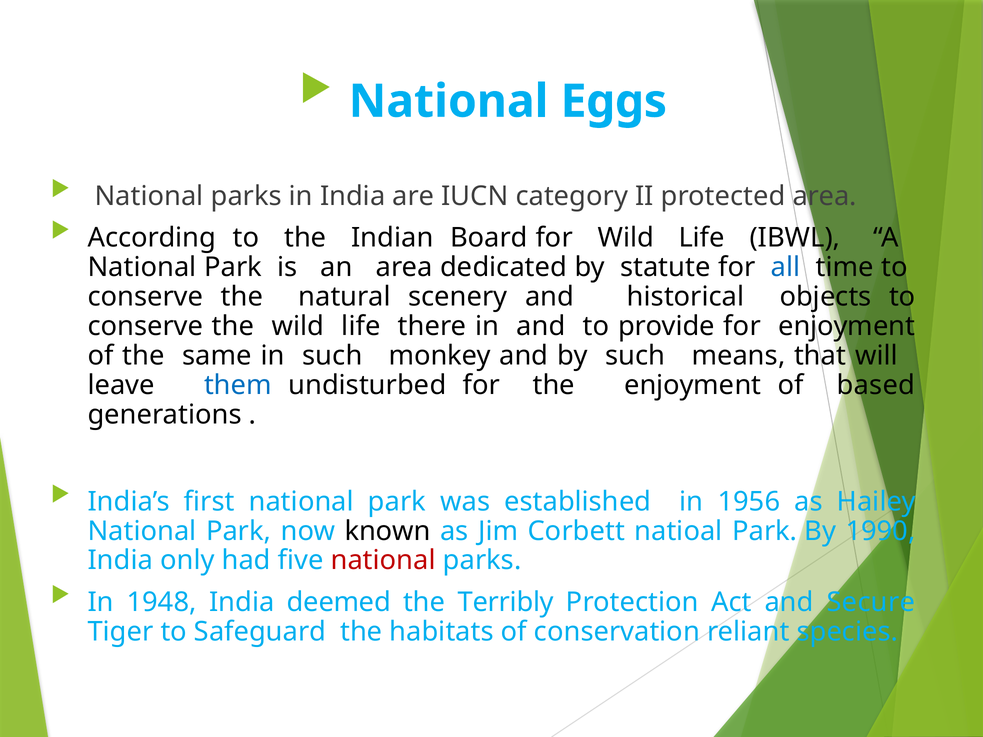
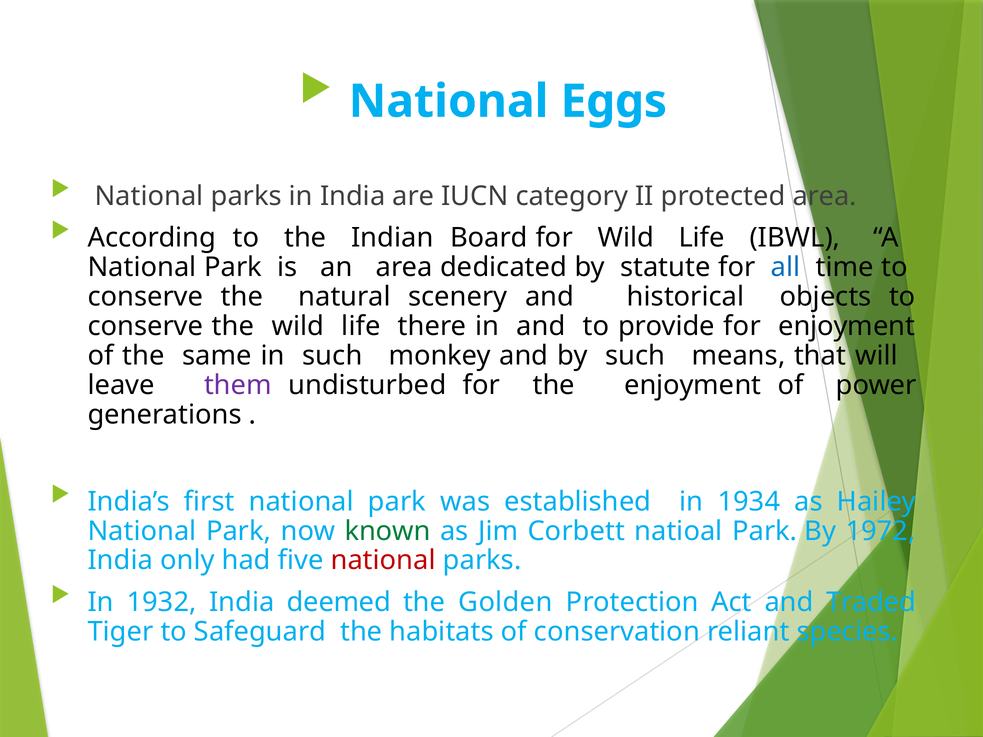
them colour: blue -> purple
based: based -> power
1956: 1956 -> 1934
known colour: black -> green
1990: 1990 -> 1972
1948: 1948 -> 1932
Terribly: Terribly -> Golden
Secure: Secure -> Traded
